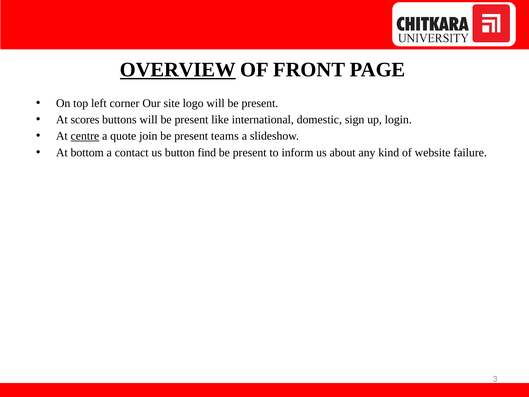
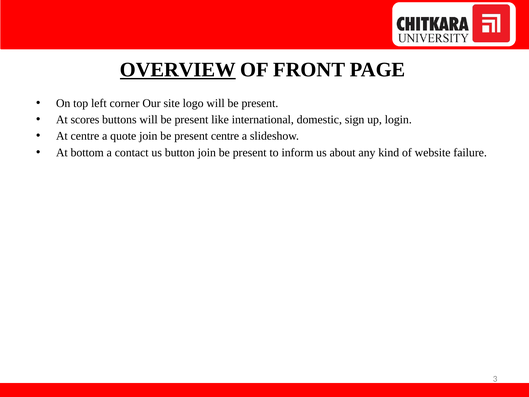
centre at (85, 136) underline: present -> none
present teams: teams -> centre
button find: find -> join
